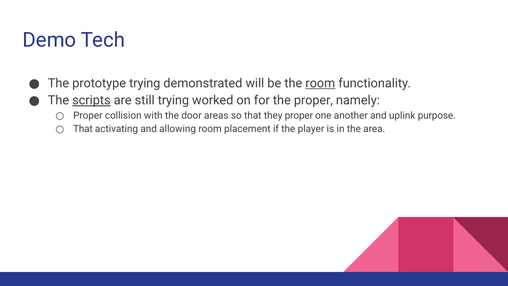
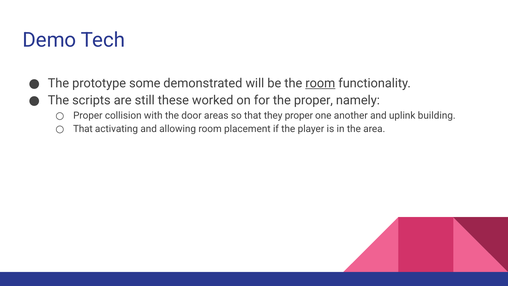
prototype trying: trying -> some
scripts underline: present -> none
still trying: trying -> these
purpose: purpose -> building
